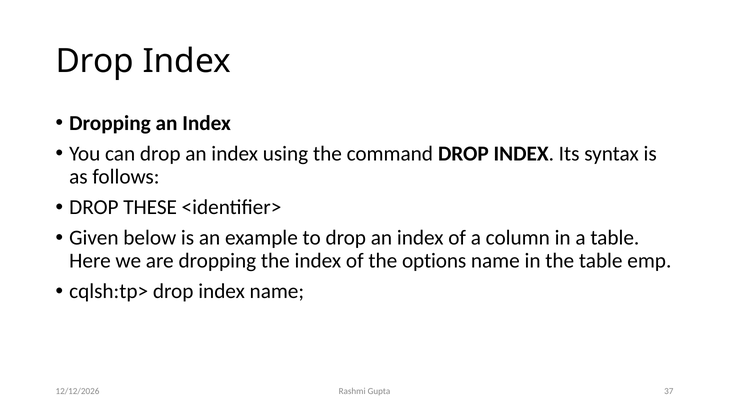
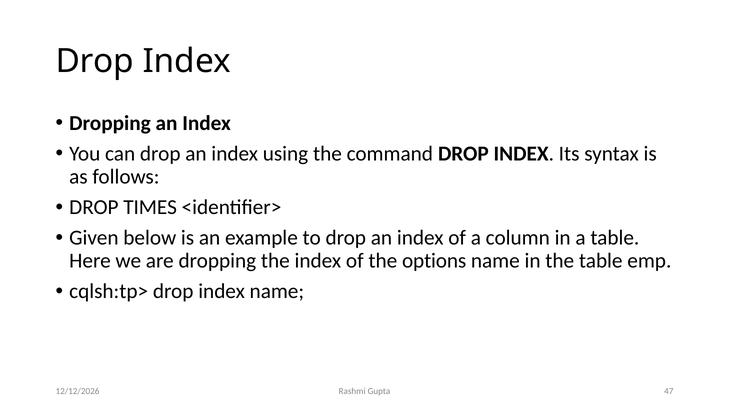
THESE: THESE -> TIMES
37: 37 -> 47
